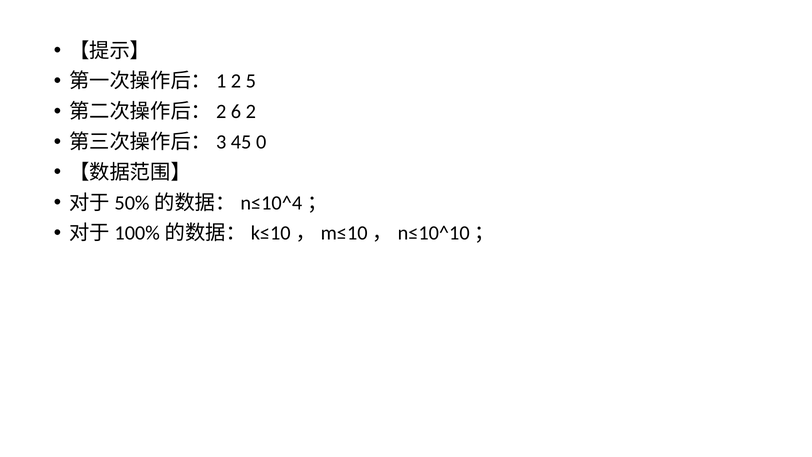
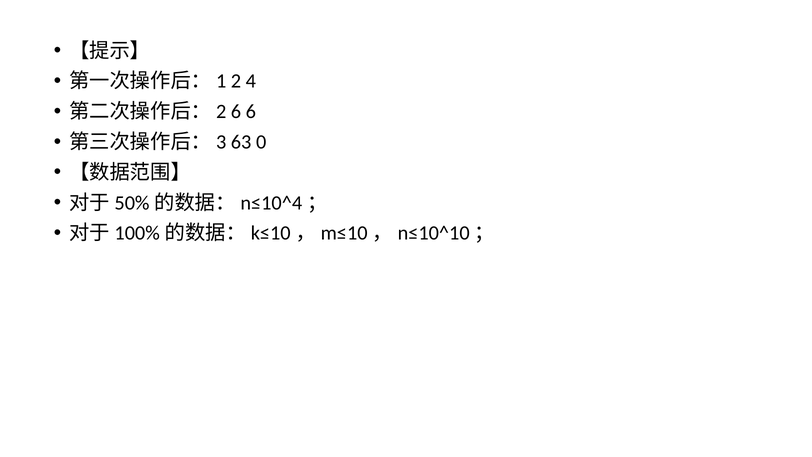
5: 5 -> 4
6 2: 2 -> 6
45: 45 -> 63
